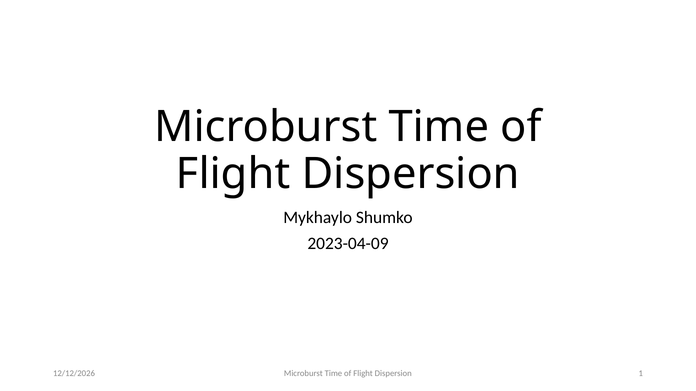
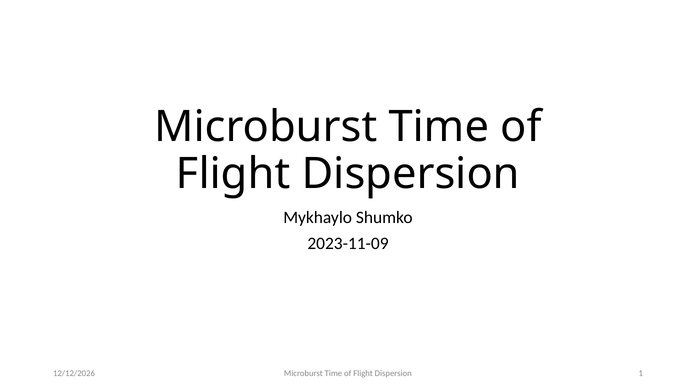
2023-04-09: 2023-04-09 -> 2023-11-09
